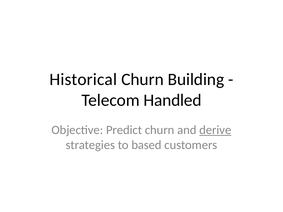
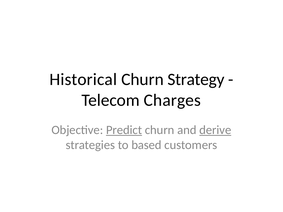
Building: Building -> Strategy
Handled: Handled -> Charges
Predict underline: none -> present
